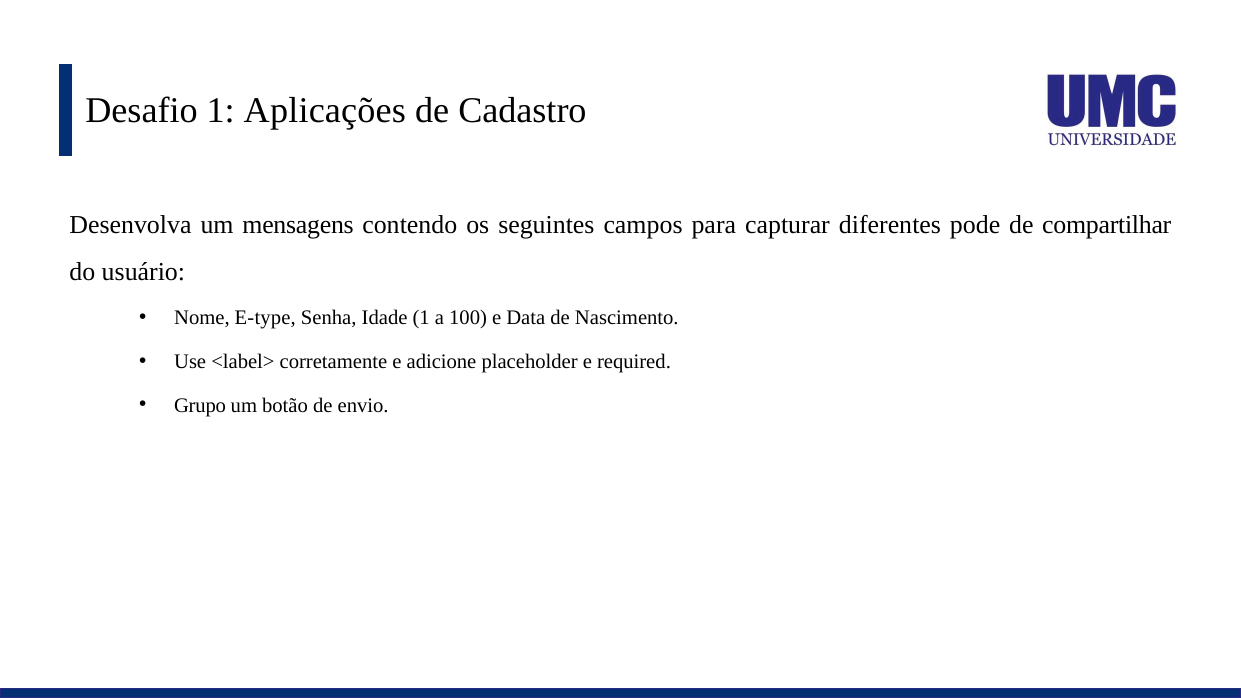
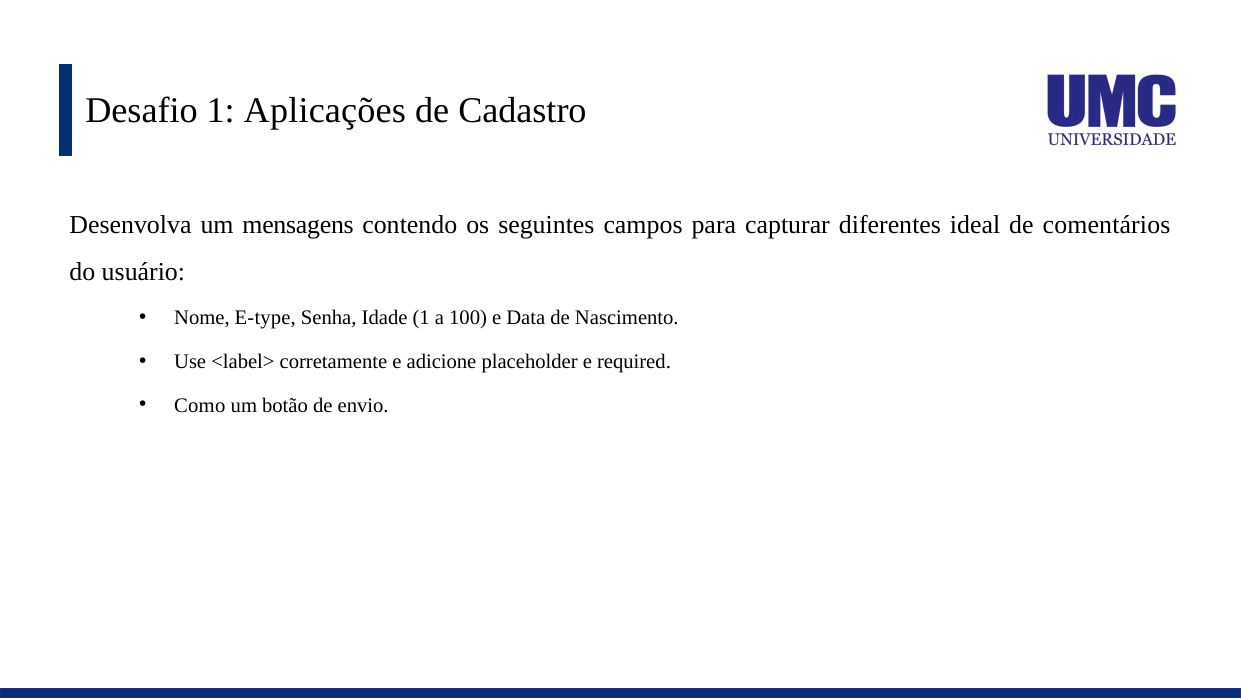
pode: pode -> ideal
compartilhar: compartilhar -> comentários
Grupo: Grupo -> Como
